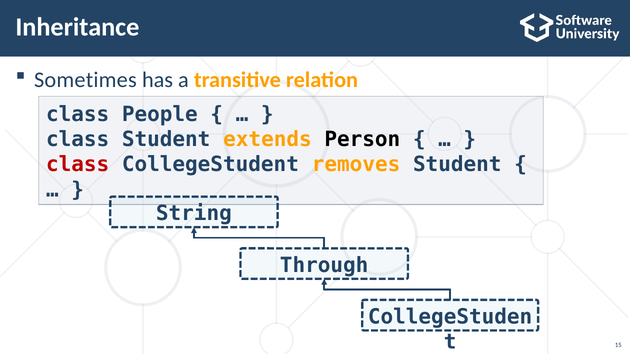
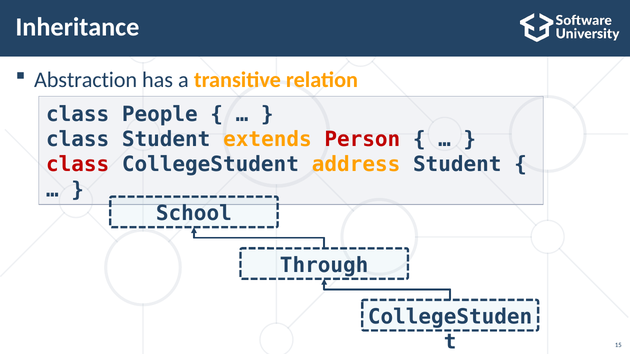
Sometimes: Sometimes -> Abstraction
Person colour: black -> red
removes: removes -> address
String: String -> School
